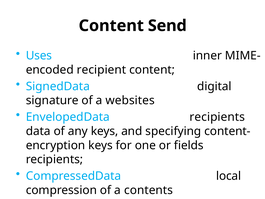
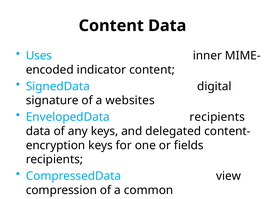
Content Send: Send -> Data
recipient: recipient -> indicator
specifying: specifying -> delegated
local: local -> view
contents: contents -> common
